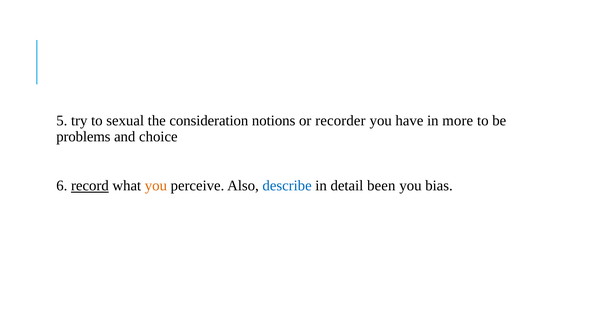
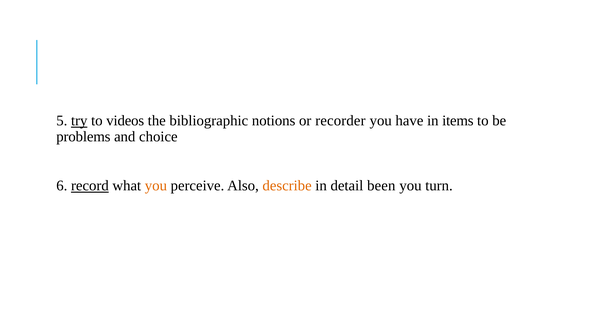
try underline: none -> present
sexual: sexual -> videos
consideration: consideration -> bibliographic
more: more -> items
describe colour: blue -> orange
bias: bias -> turn
